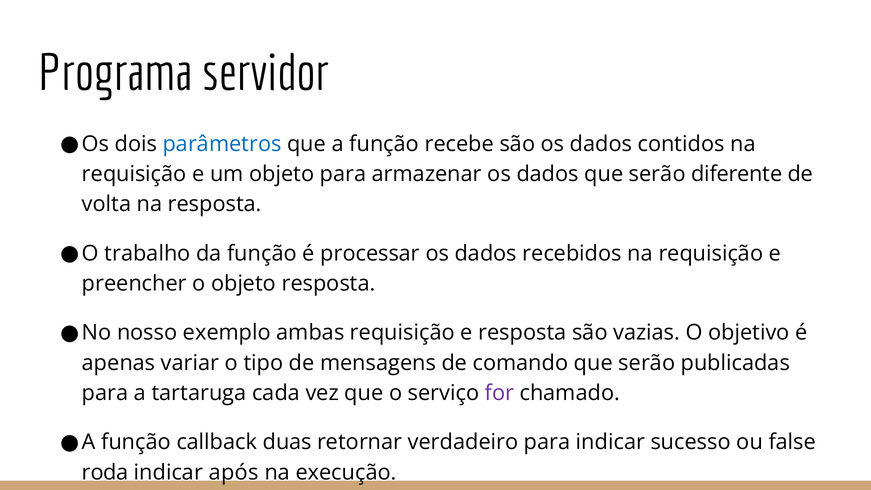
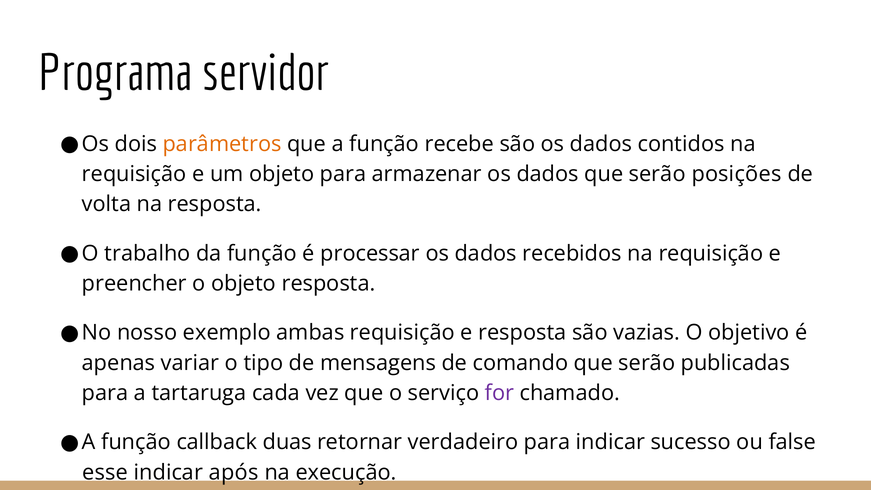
parâmetros colour: blue -> orange
diferente: diferente -> posições
roda: roda -> esse
